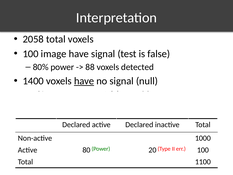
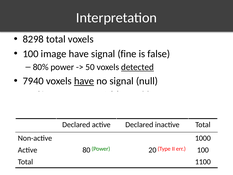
2058: 2058 -> 8298
test: test -> fine
88 at (90, 67): 88 -> 50
detected underline: none -> present
1400: 1400 -> 7940
